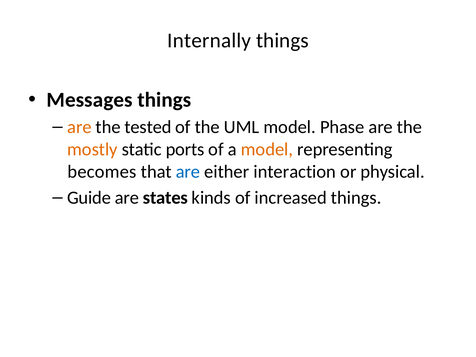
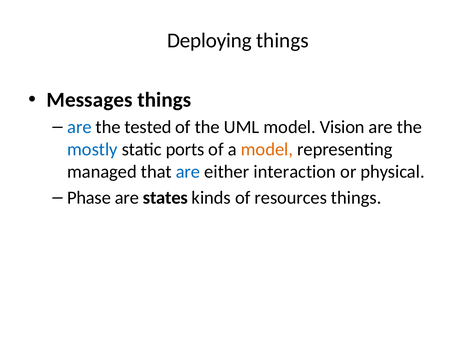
Internally: Internally -> Deploying
are at (79, 127) colour: orange -> blue
Phase: Phase -> Vision
mostly colour: orange -> blue
becomes: becomes -> managed
Guide: Guide -> Phase
increased: increased -> resources
